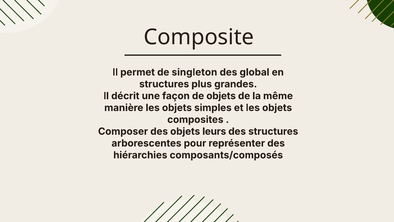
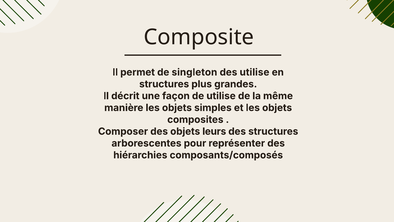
des global: global -> utilise
de objets: objets -> utilise
